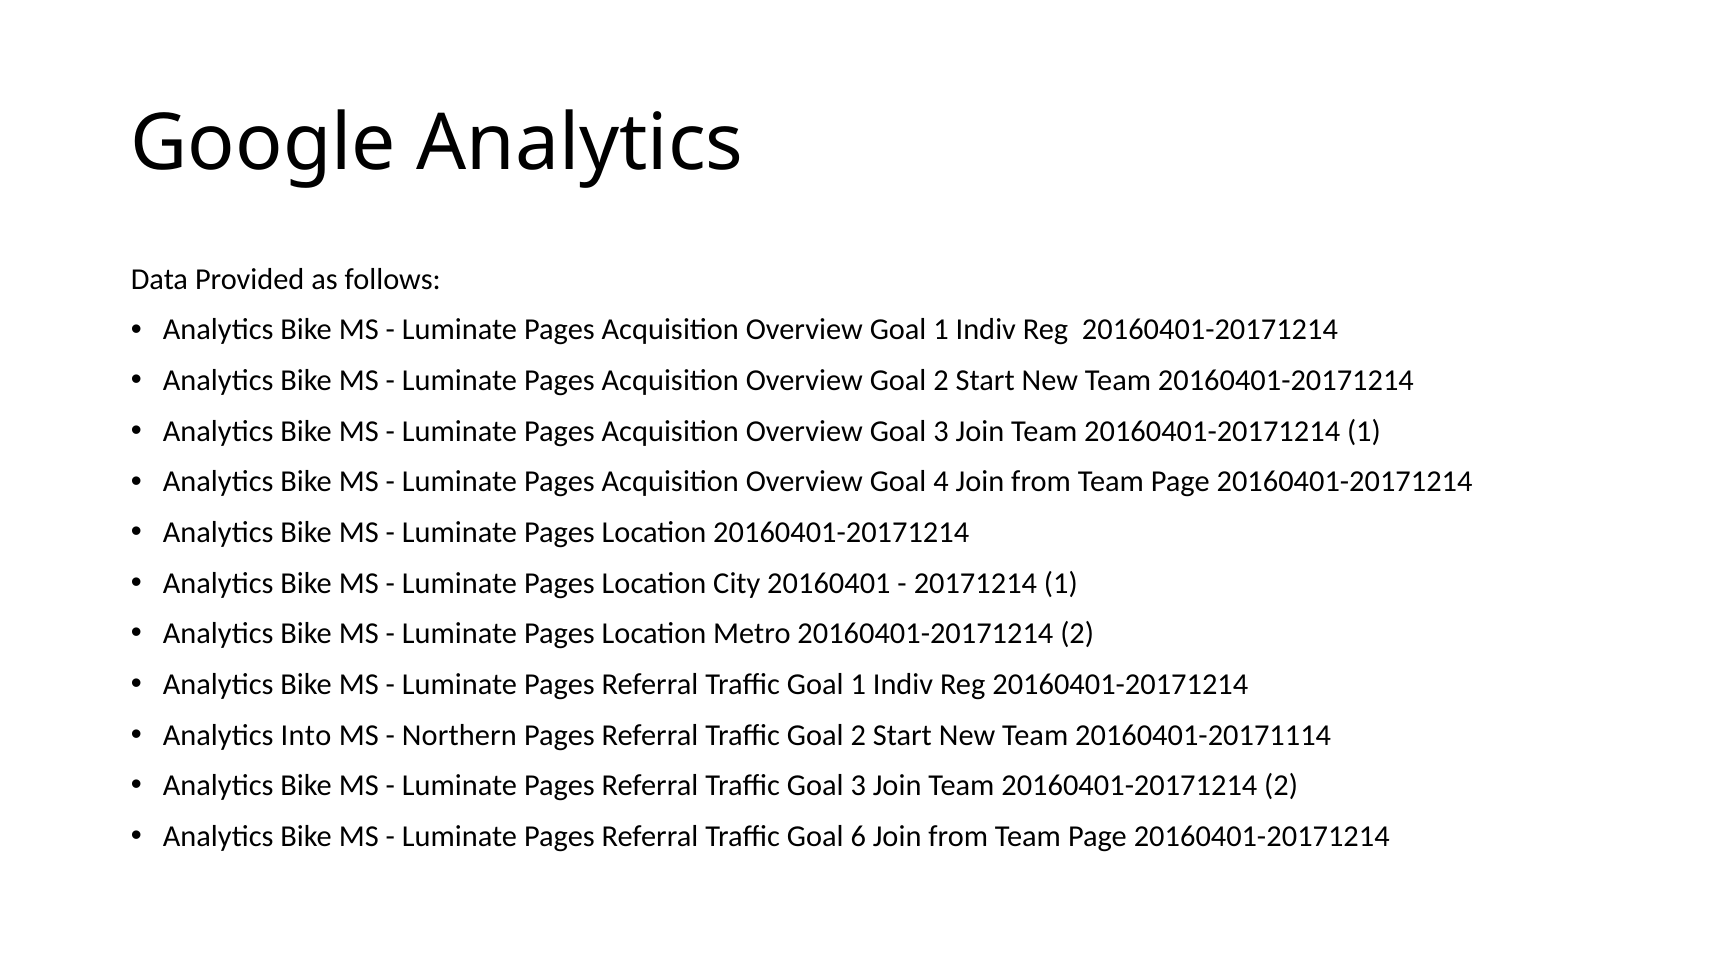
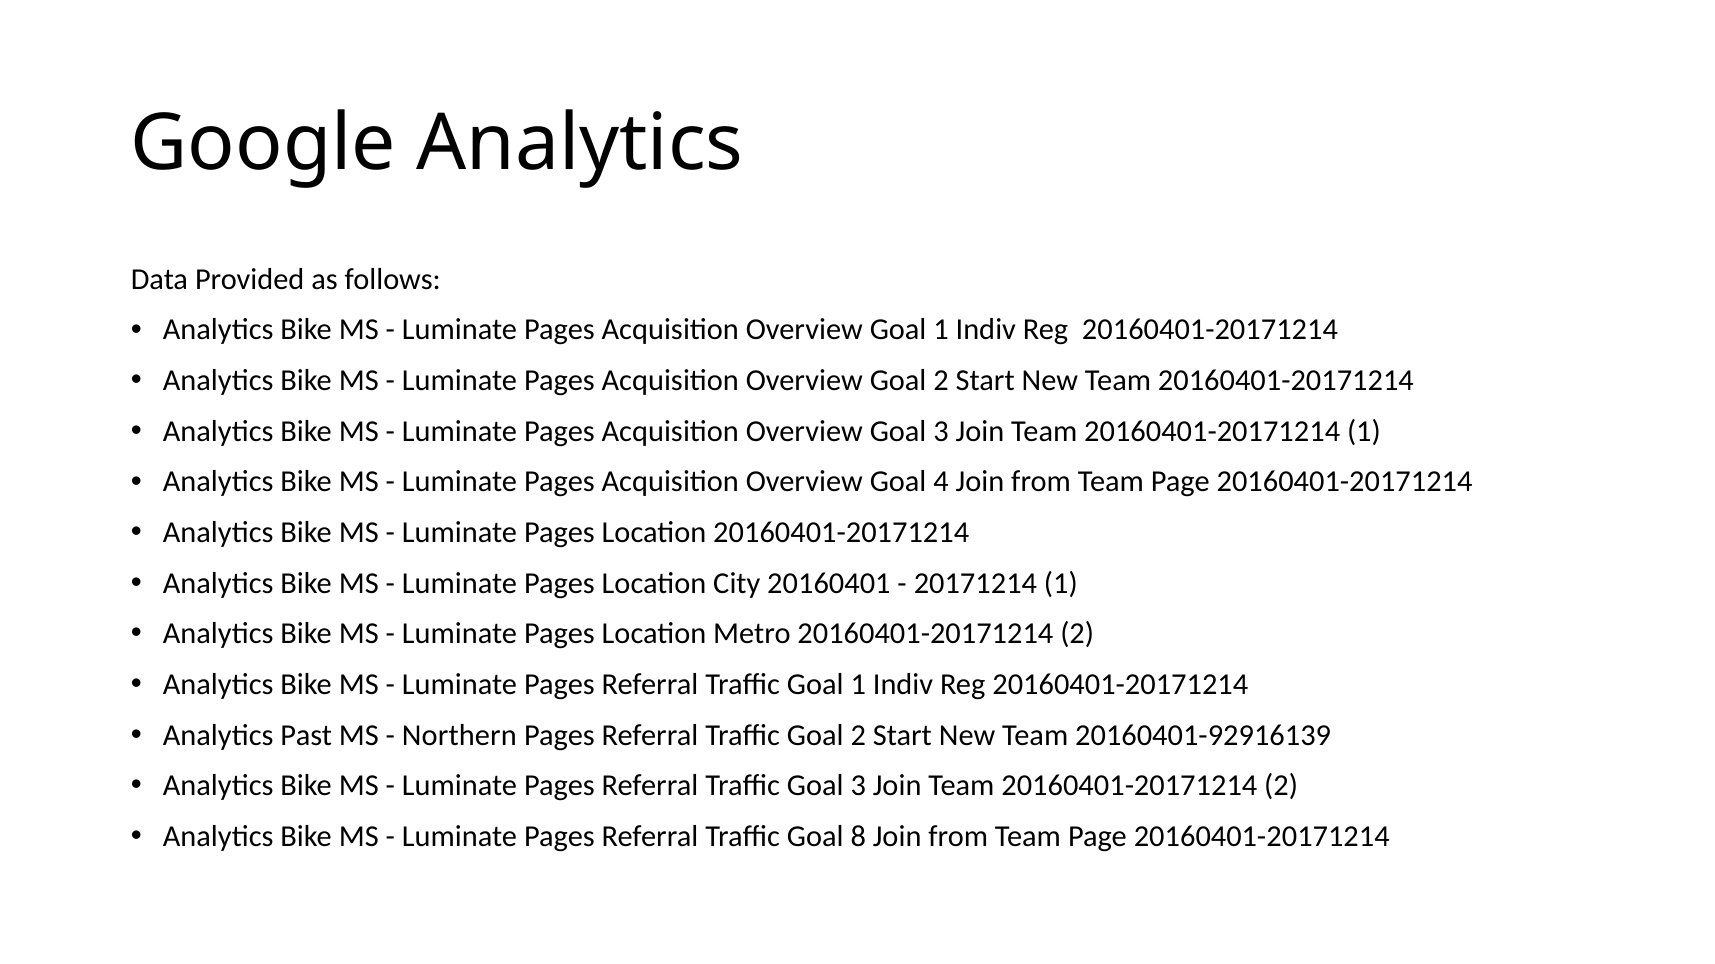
Into: Into -> Past
20160401-20171114: 20160401-20171114 -> 20160401-92916139
6: 6 -> 8
